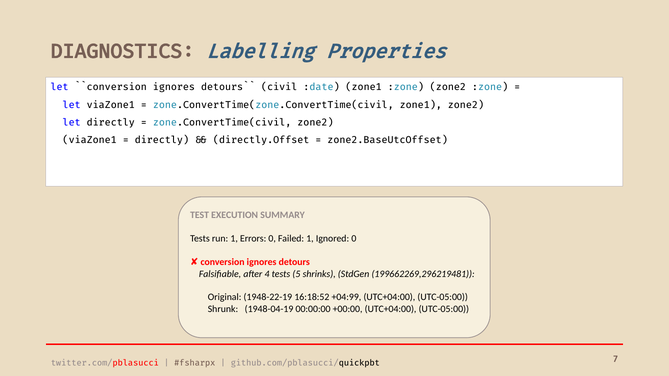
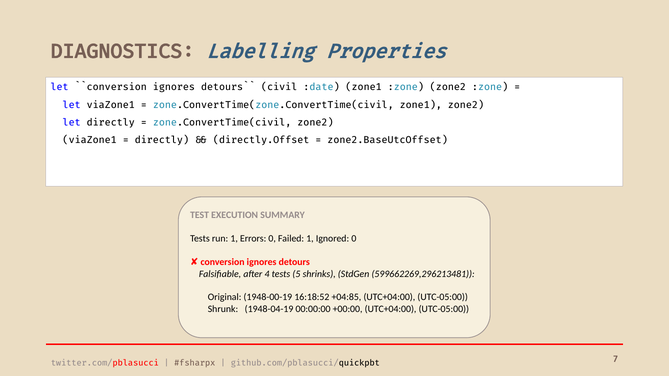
199662269,296219481: 199662269,296219481 -> 599662269,296213481
1948-22-19: 1948-22-19 -> 1948-00-19
+04:99: +04:99 -> +04:85
